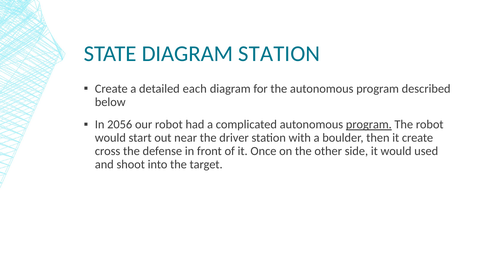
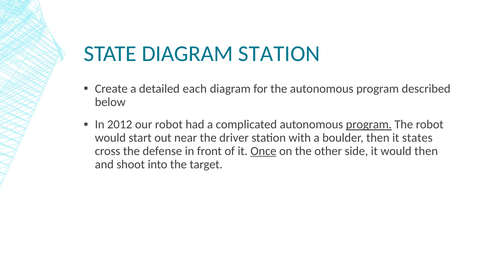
2056: 2056 -> 2012
it create: create -> states
Once underline: none -> present
would used: used -> then
